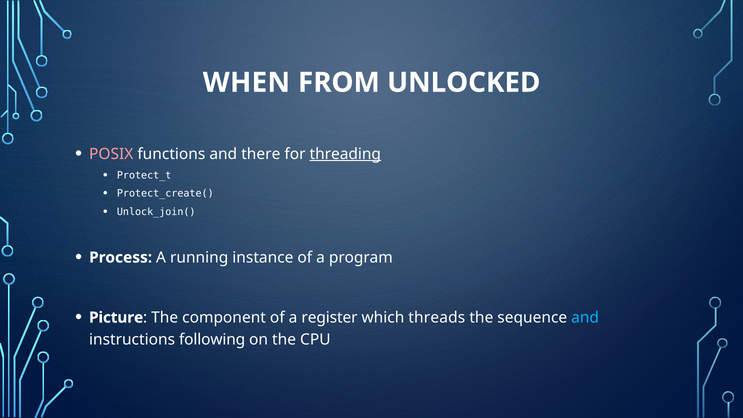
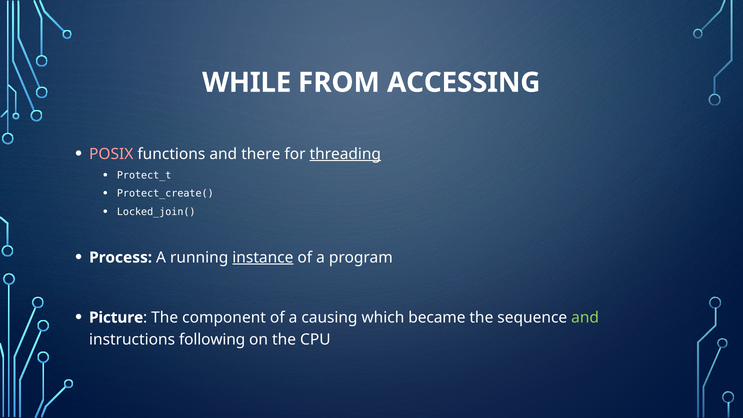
WHEN: WHEN -> WHILE
UNLOCKED: UNLOCKED -> ACCESSING
Unlock_join(: Unlock_join( -> Locked_join(
instance underline: none -> present
register: register -> causing
threads: threads -> became
and at (585, 318) colour: light blue -> light green
